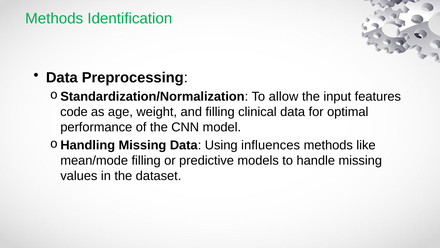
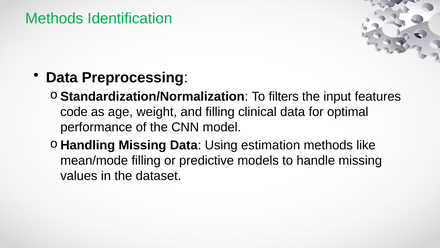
allow: allow -> filters
influences: influences -> estimation
